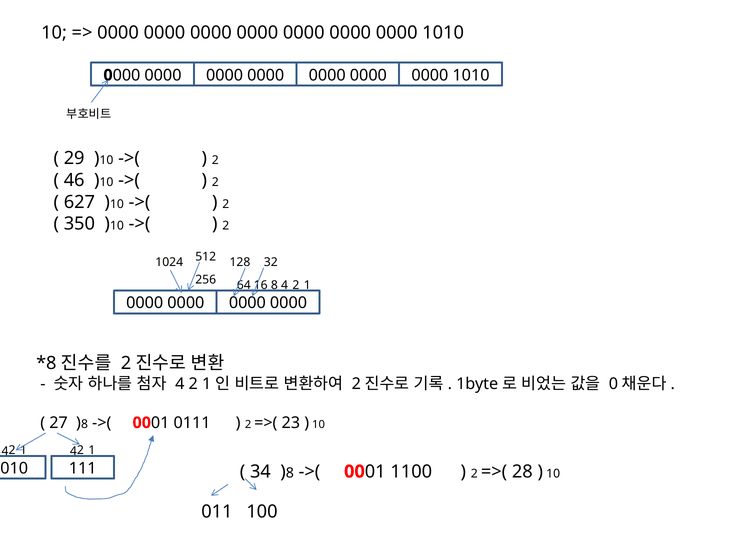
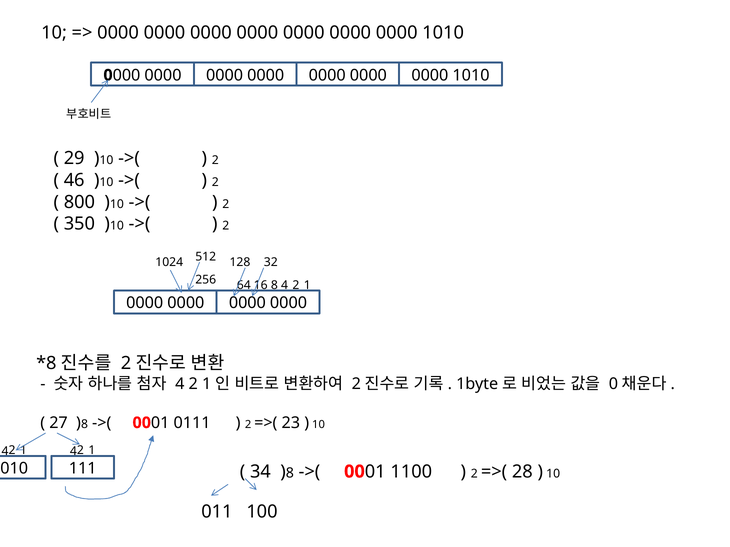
627: 627 -> 800
